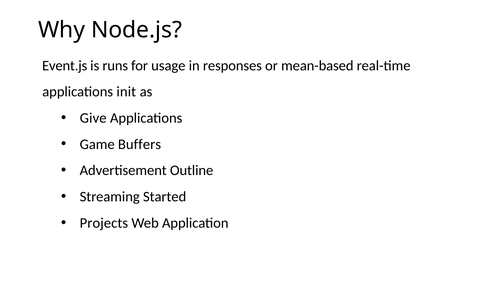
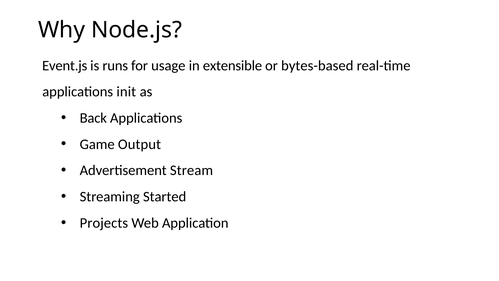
responses: responses -> extensible
mean-based: mean-based -> bytes-based
Give: Give -> Back
Buffers: Buffers -> Output
Outline: Outline -> Stream
